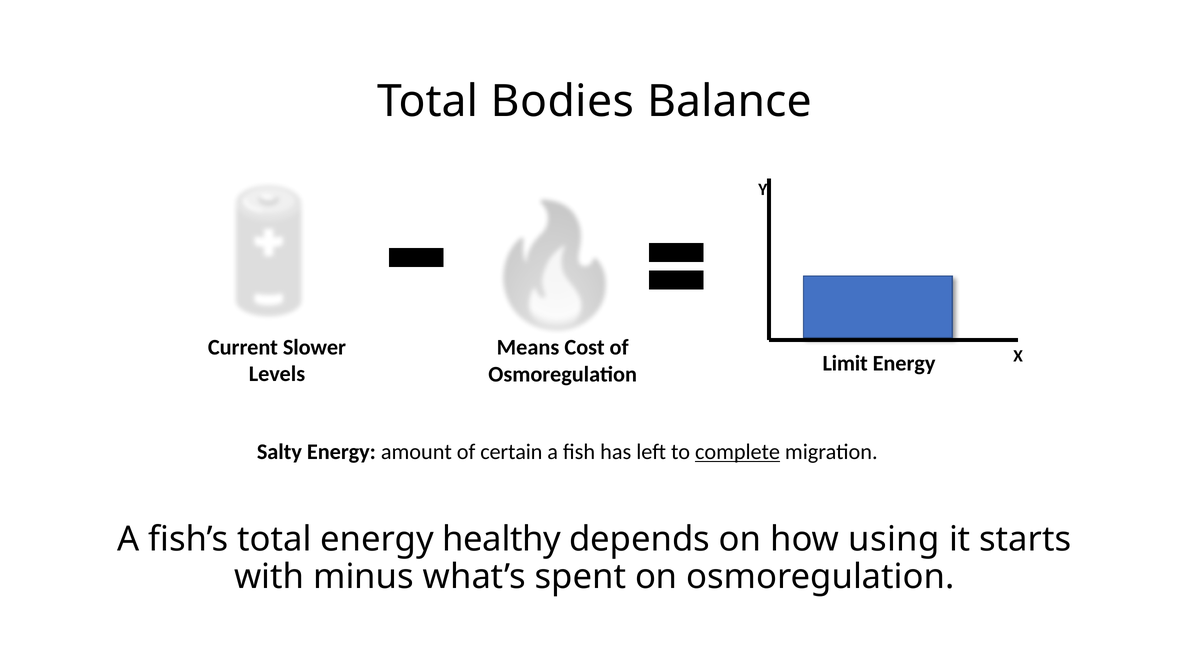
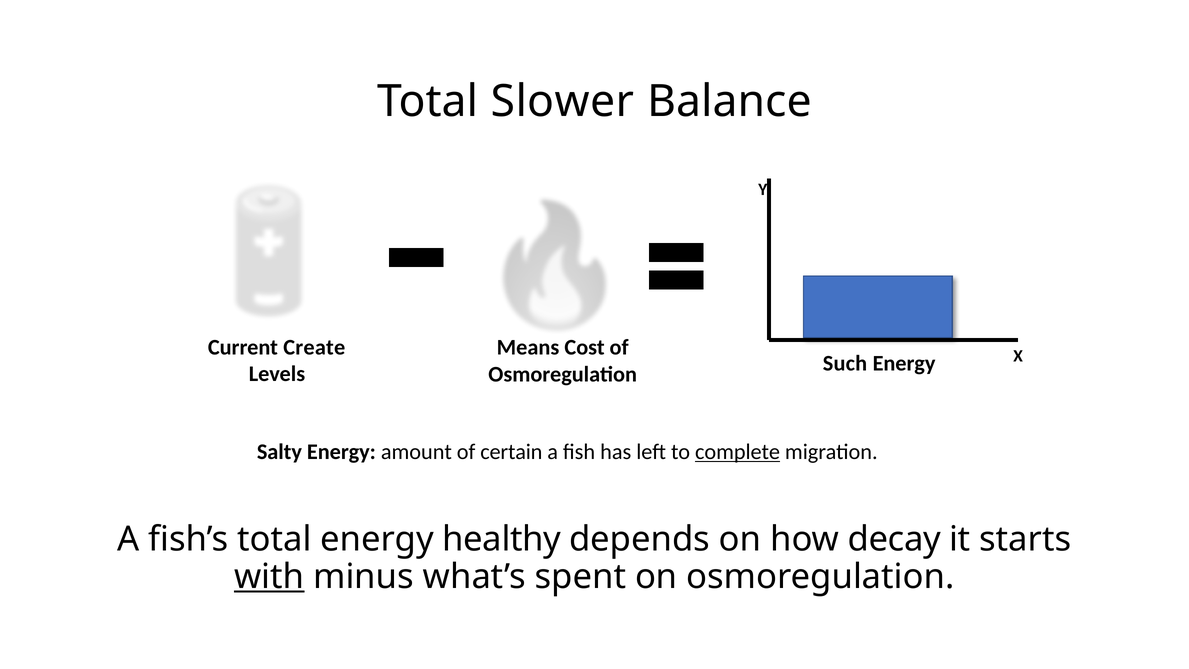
Bodies: Bodies -> Slower
Slower: Slower -> Create
Limit: Limit -> Such
using: using -> decay
with underline: none -> present
